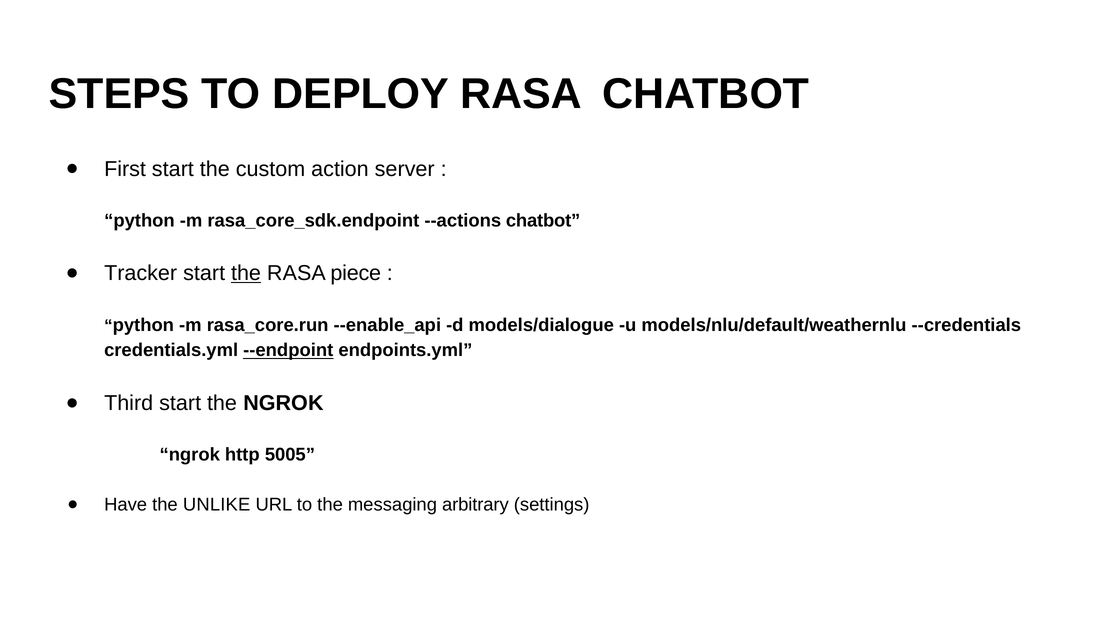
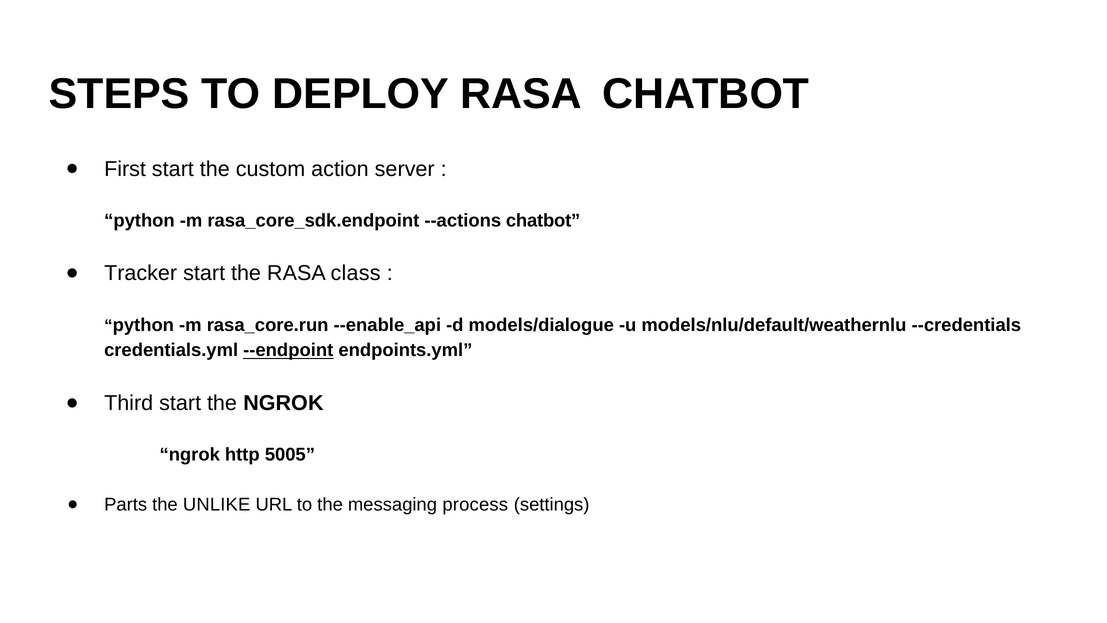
the at (246, 273) underline: present -> none
piece: piece -> class
Have: Have -> Parts
arbitrary: arbitrary -> process
